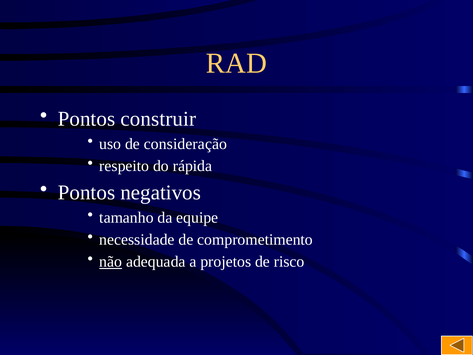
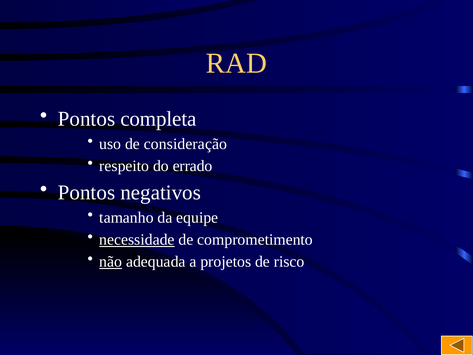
construir: construir -> completa
rápida: rápida -> errado
necessidade underline: none -> present
